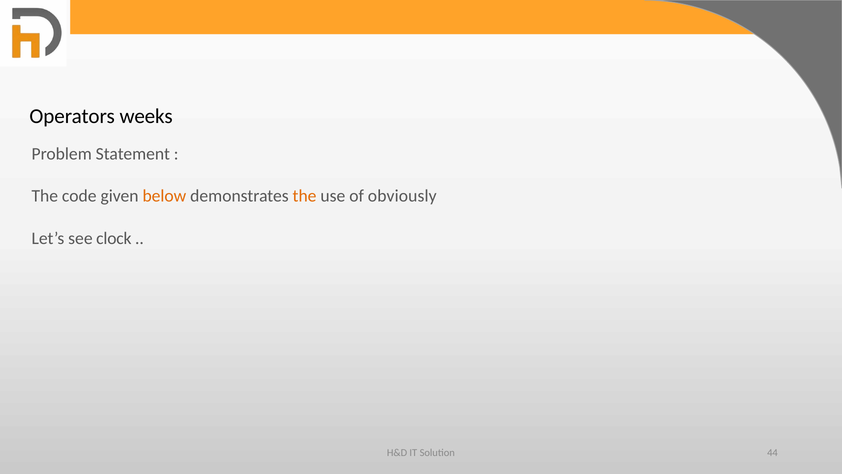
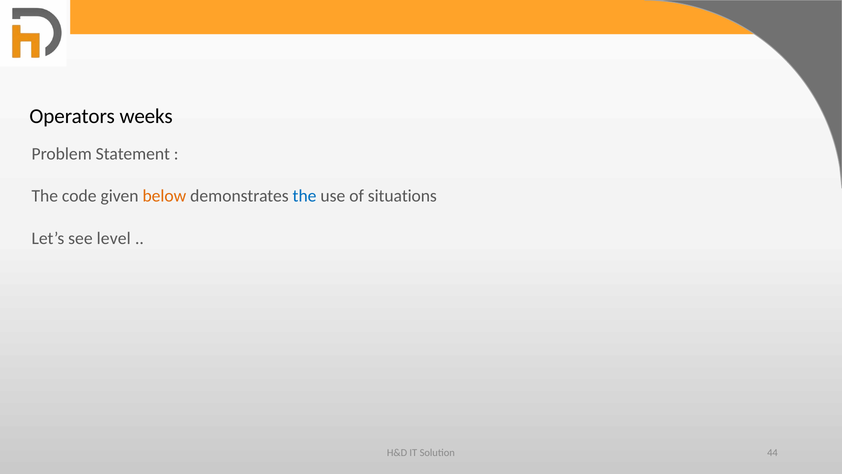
the at (305, 196) colour: orange -> blue
obviously: obviously -> situations
clock: clock -> level
